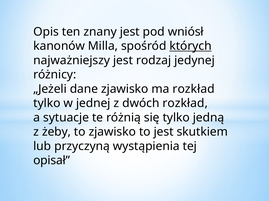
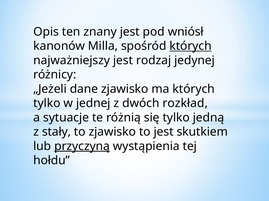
ma rozkład: rozkład -> których
żeby: żeby -> stały
przyczyną underline: none -> present
opisał: opisał -> hołdu
